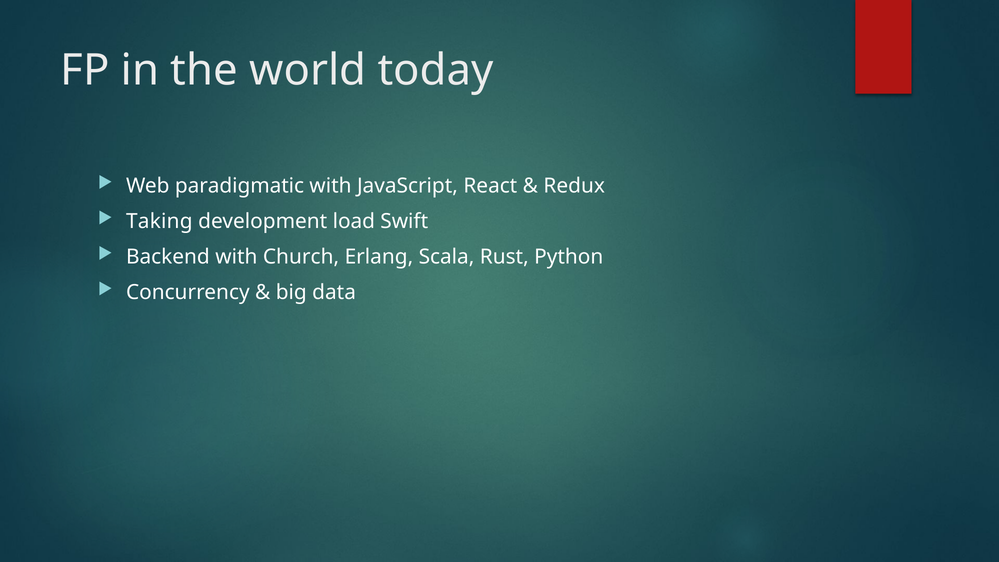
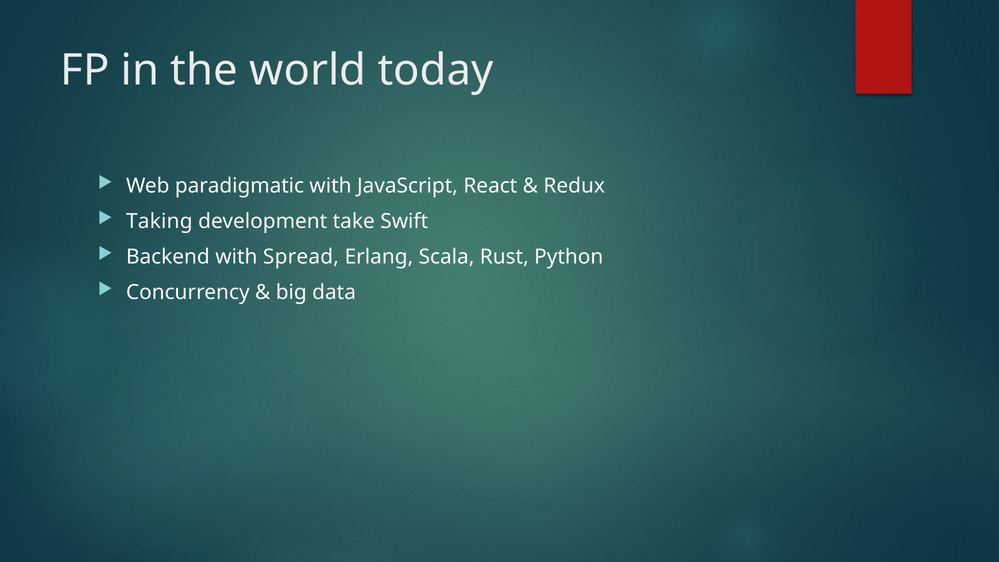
load: load -> take
Church: Church -> Spread
